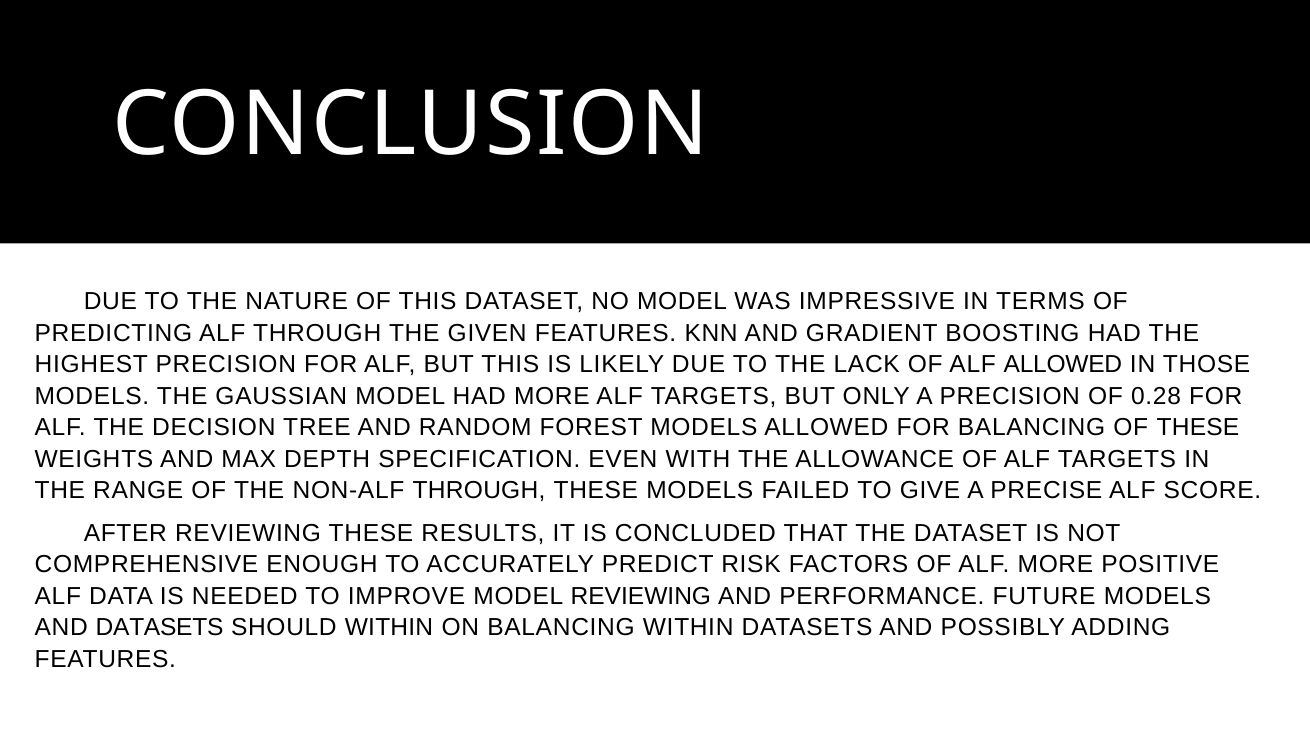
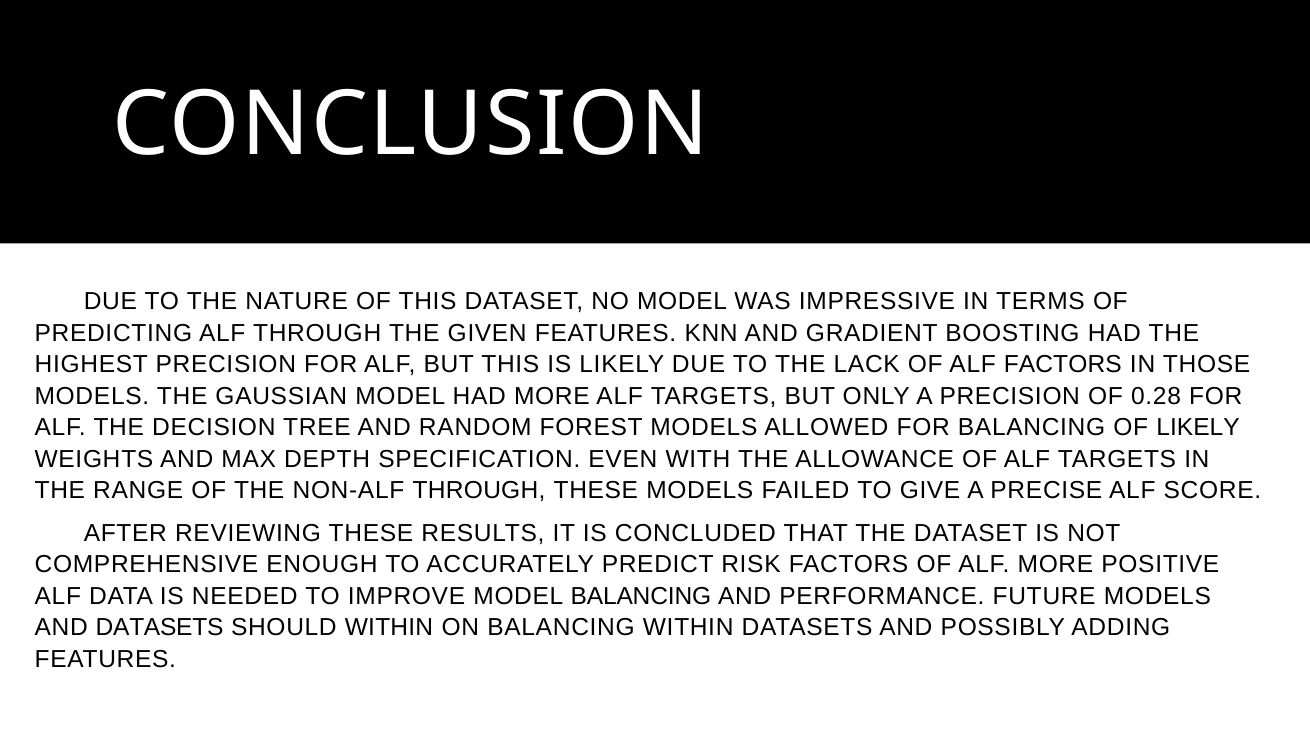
ALF ALLOWED: ALLOWED -> FACTORS
OF THESE: THESE -> LIKELY
MODEL REVIEWING: REVIEWING -> BALANCING
